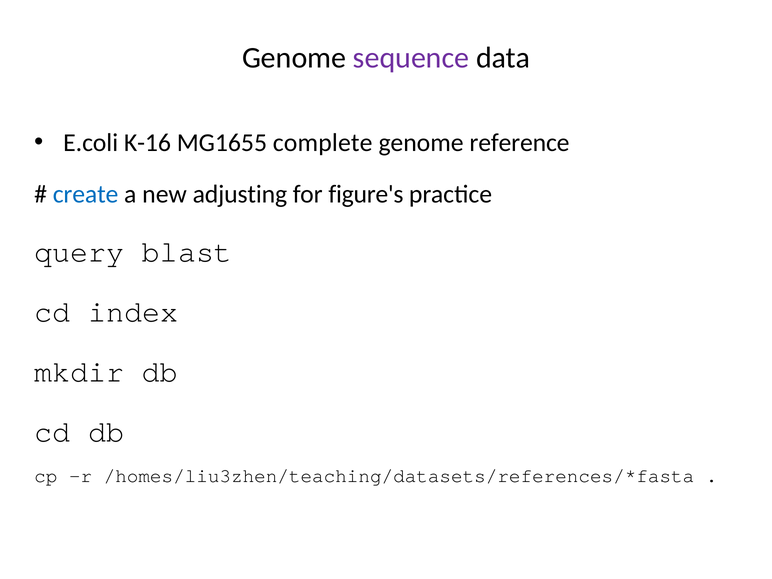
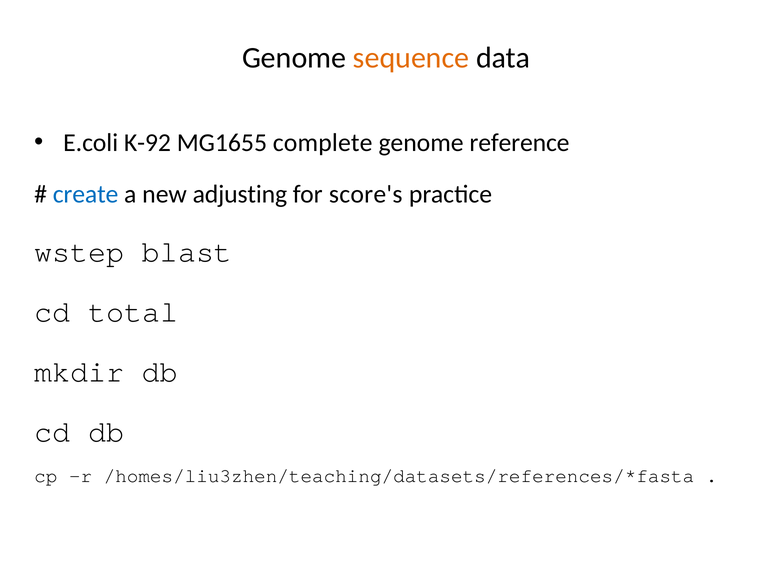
sequence colour: purple -> orange
K-16: K-16 -> K-92
figure's: figure's -> score's
query: query -> wstep
index: index -> total
